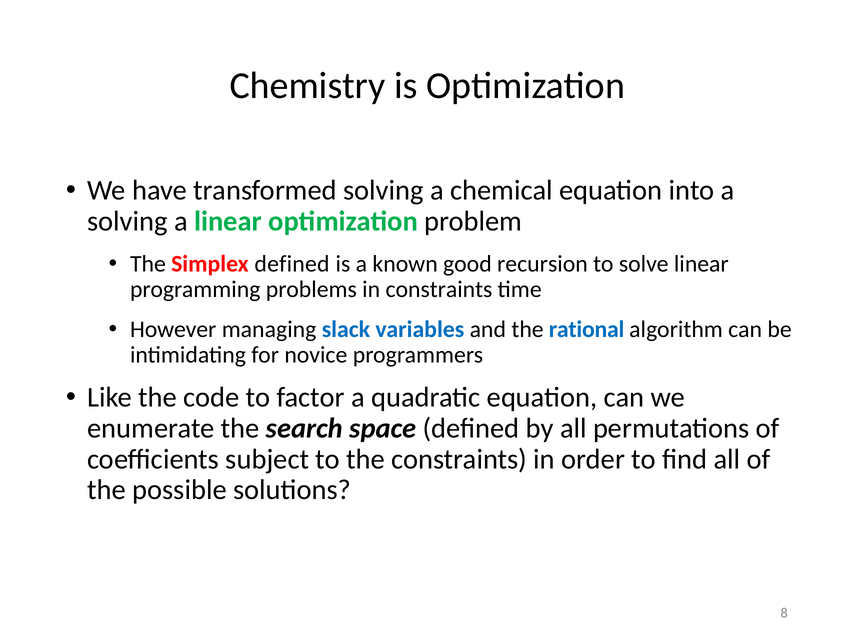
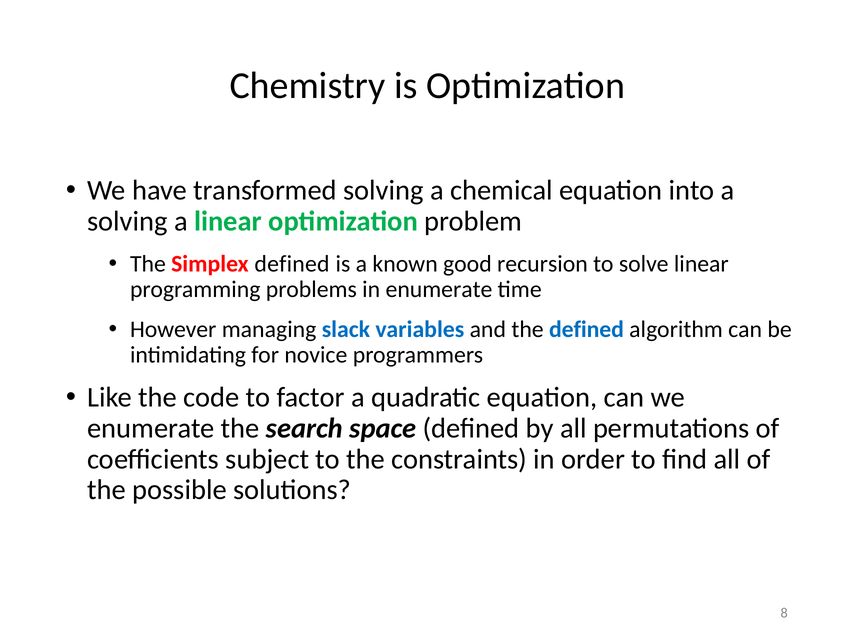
in constraints: constraints -> enumerate
the rational: rational -> defined
